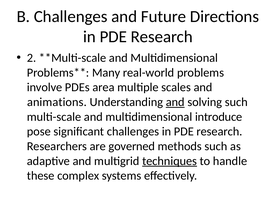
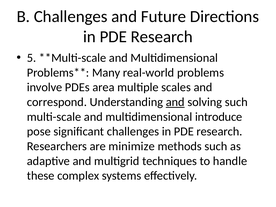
2: 2 -> 5
animations: animations -> correspond
governed: governed -> minimize
techniques underline: present -> none
